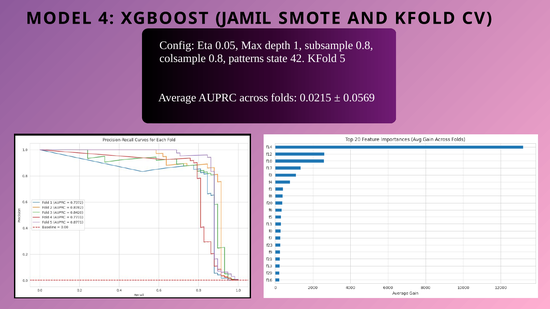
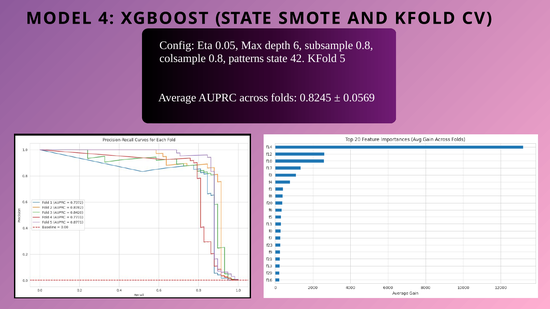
XGBOOST JAMIL: JAMIL -> STATE
1: 1 -> 6
0.0215: 0.0215 -> 0.8245
